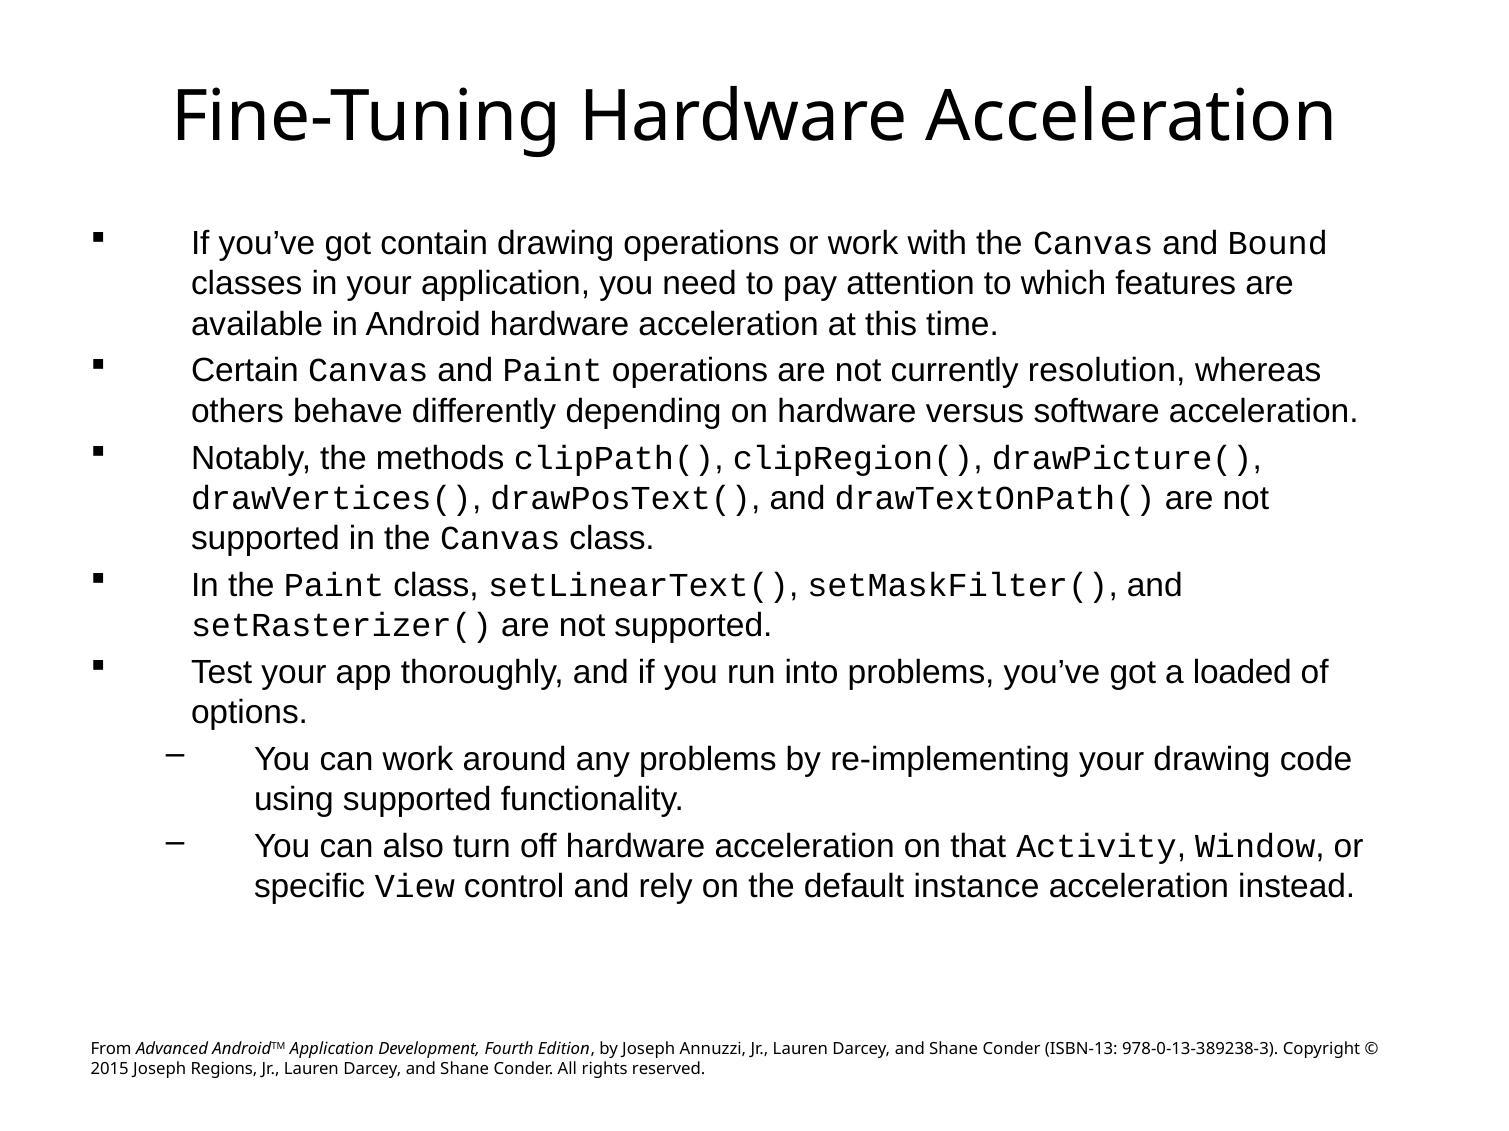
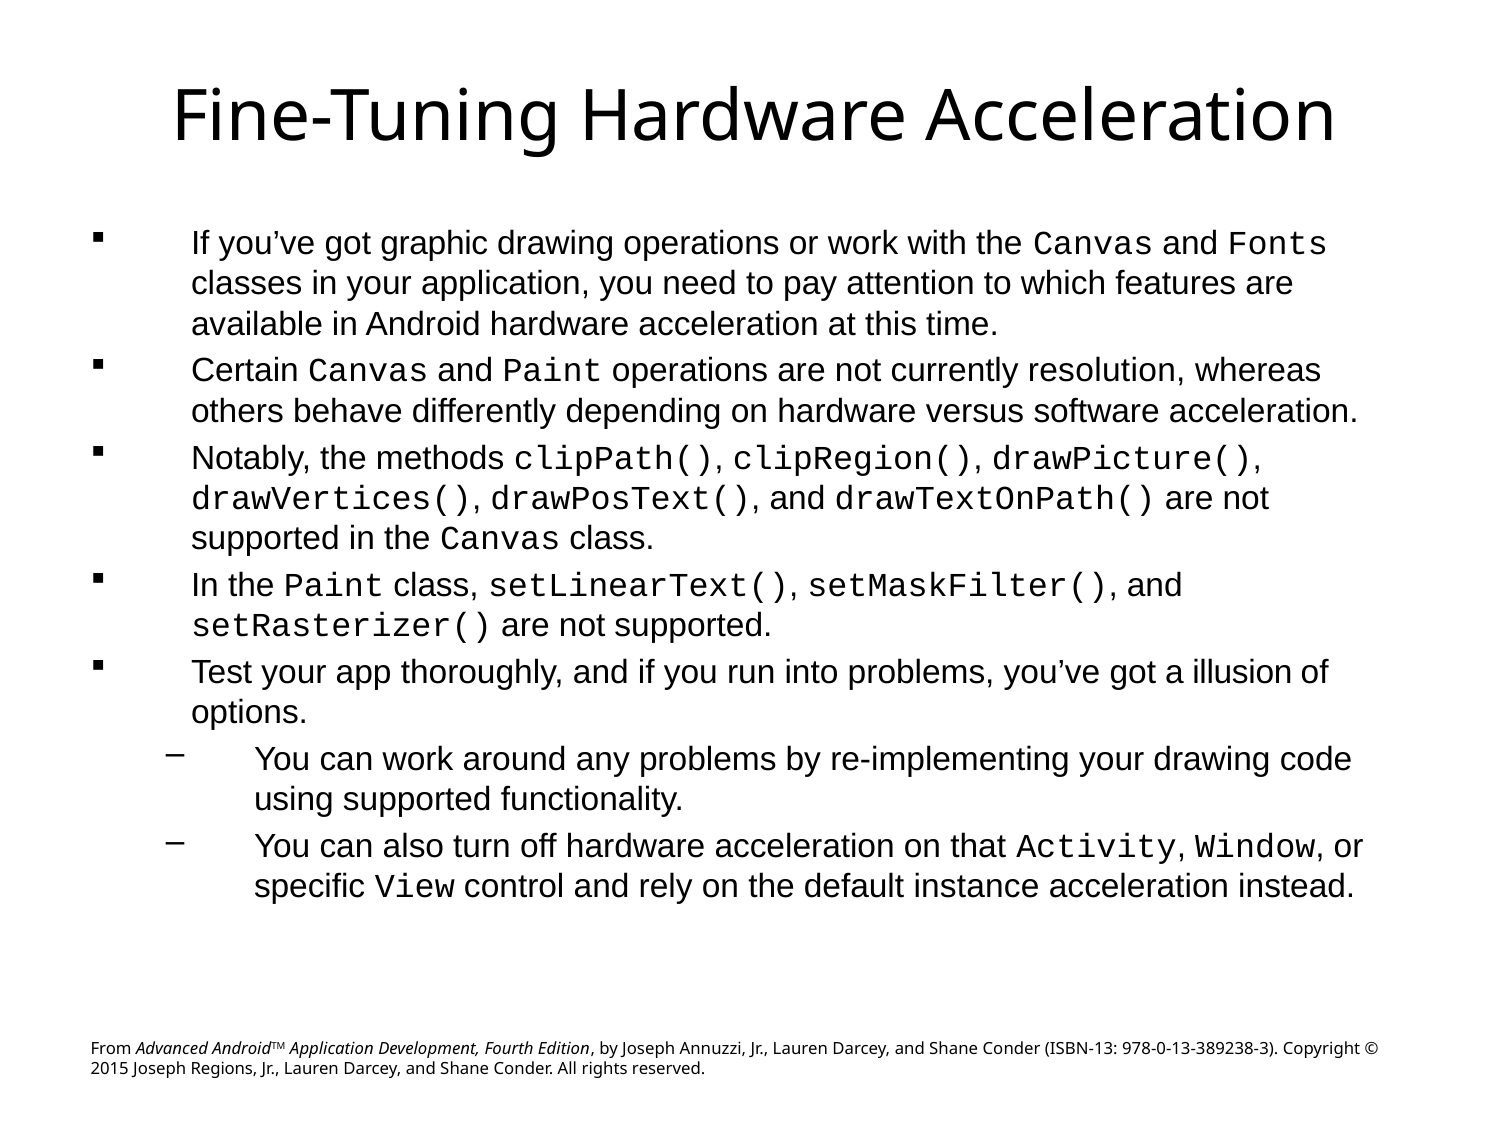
contain: contain -> graphic
Bound: Bound -> Fonts
loaded: loaded -> illusion
